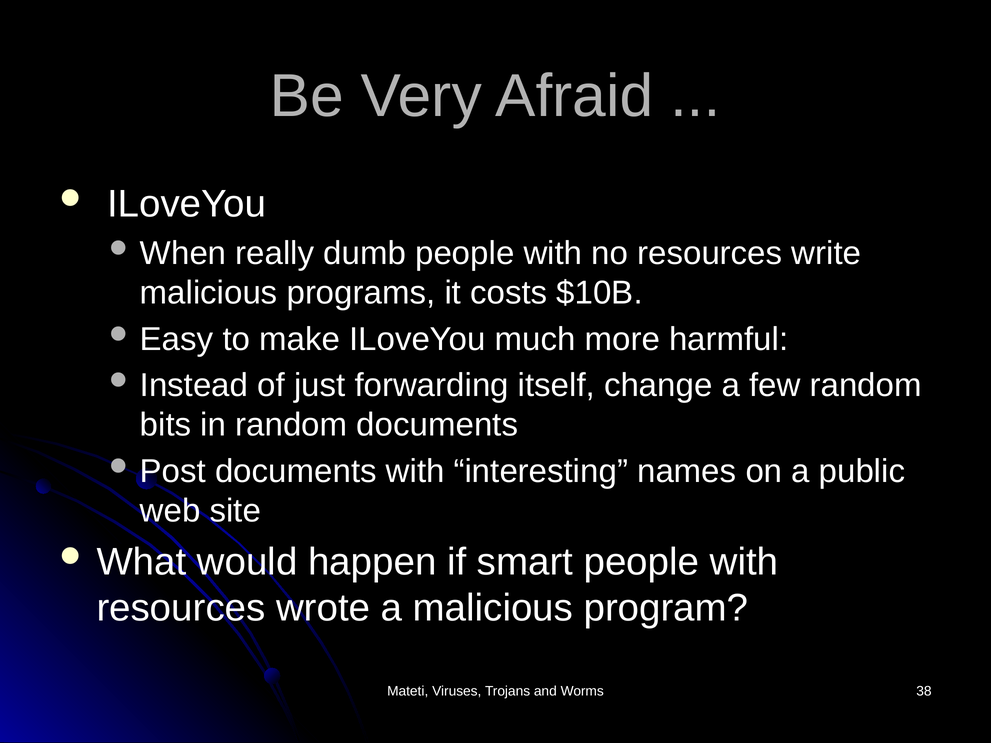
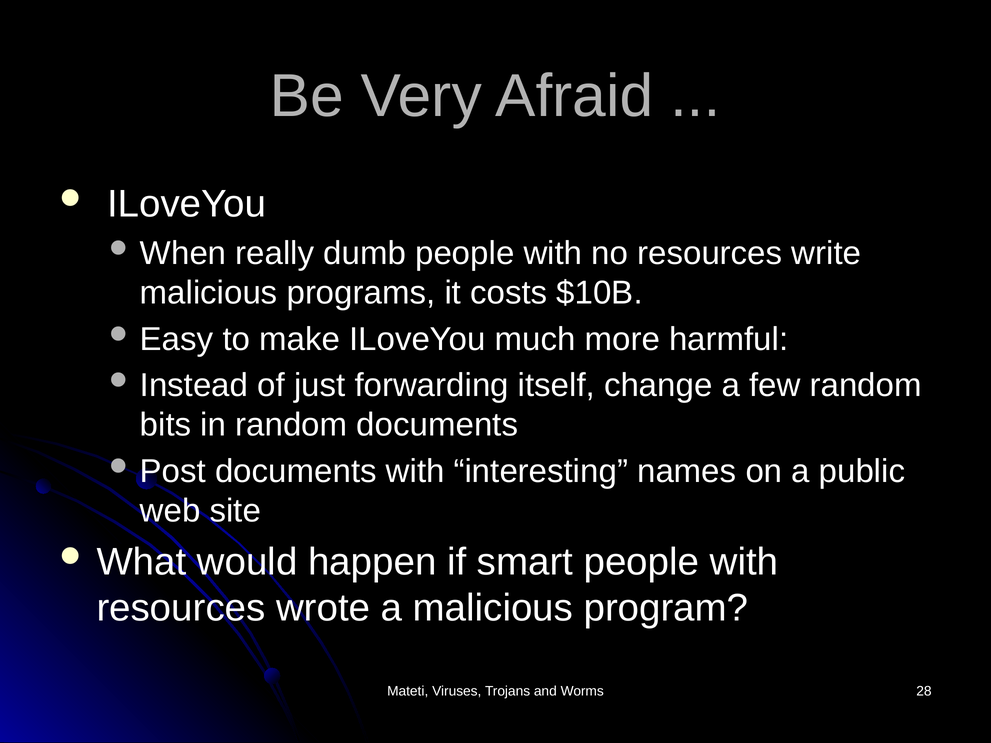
38: 38 -> 28
